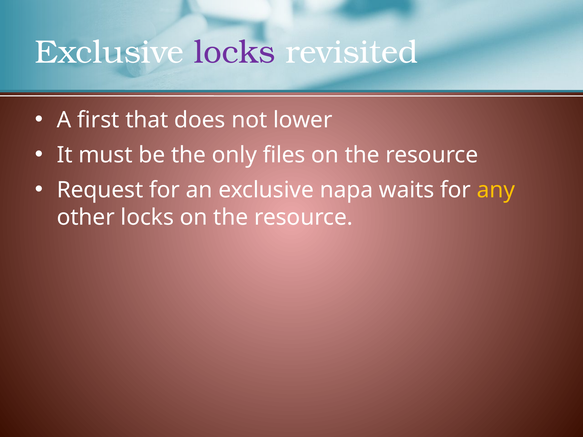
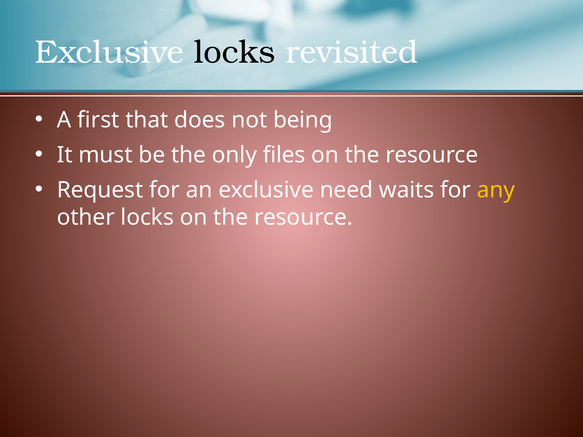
locks at (235, 52) colour: purple -> black
lower: lower -> being
napa: napa -> need
